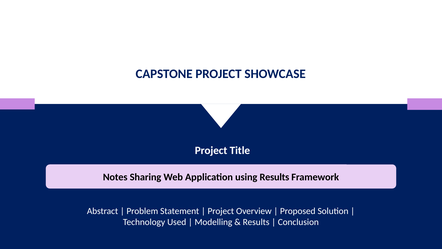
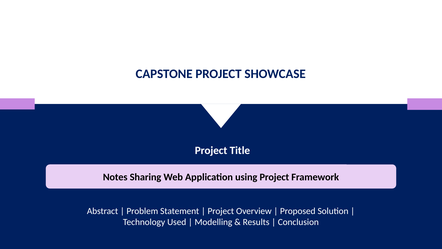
using Results: Results -> Project
